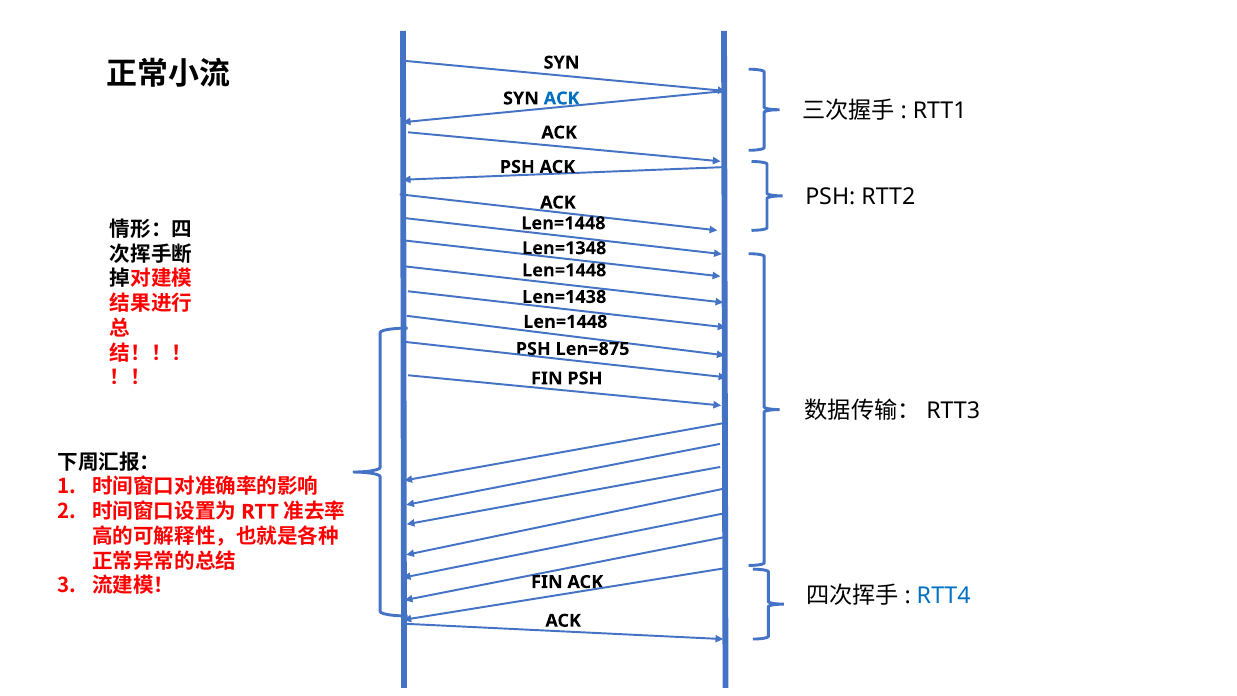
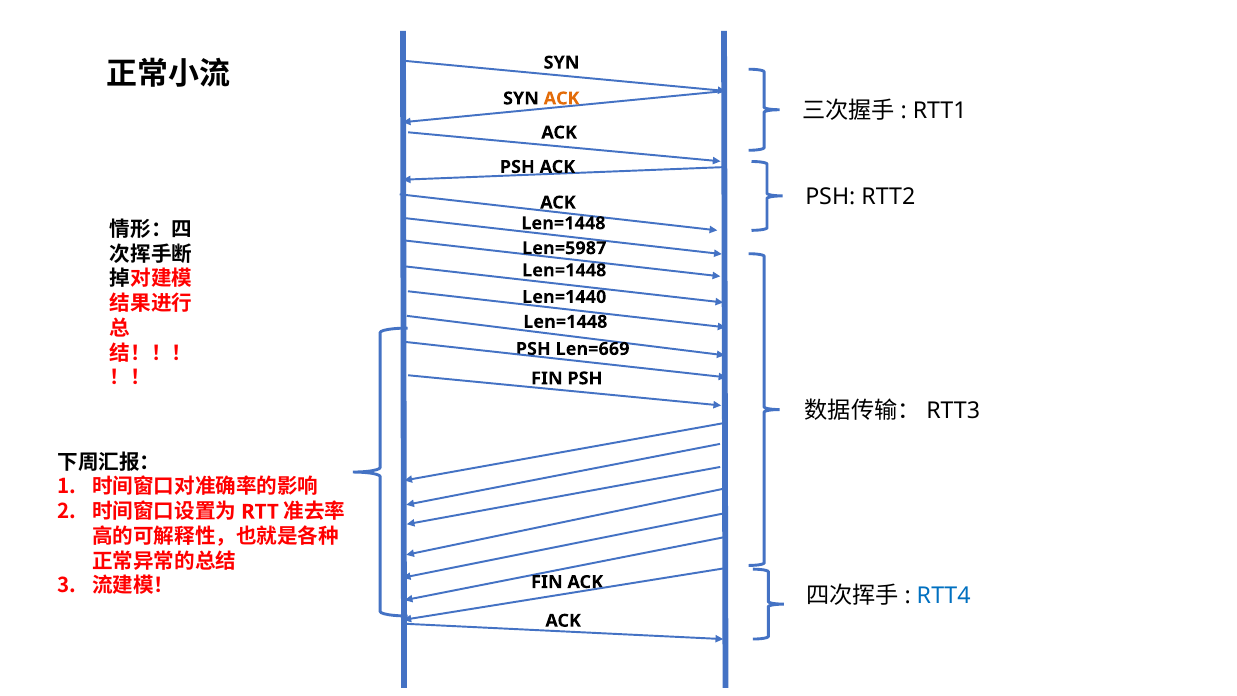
ACK at (562, 98) colour: blue -> orange
Len=1348: Len=1348 -> Len=5987
Len=1438: Len=1438 -> Len=1440
Len=875: Len=875 -> Len=669
